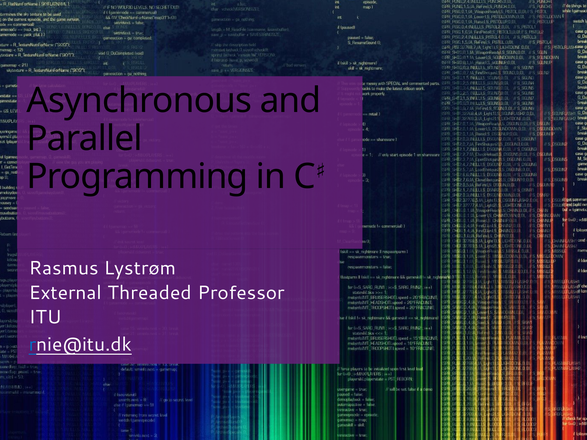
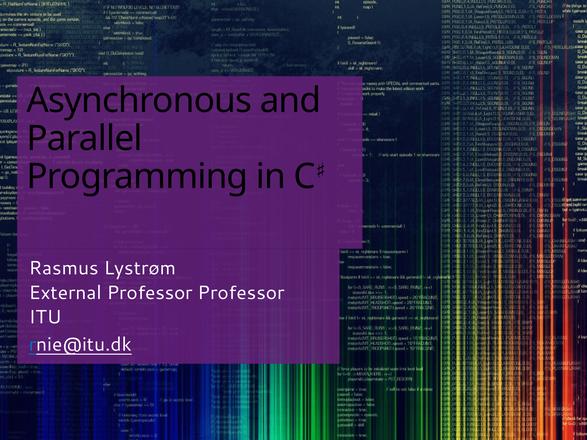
External Threaded: Threaded -> Professor
